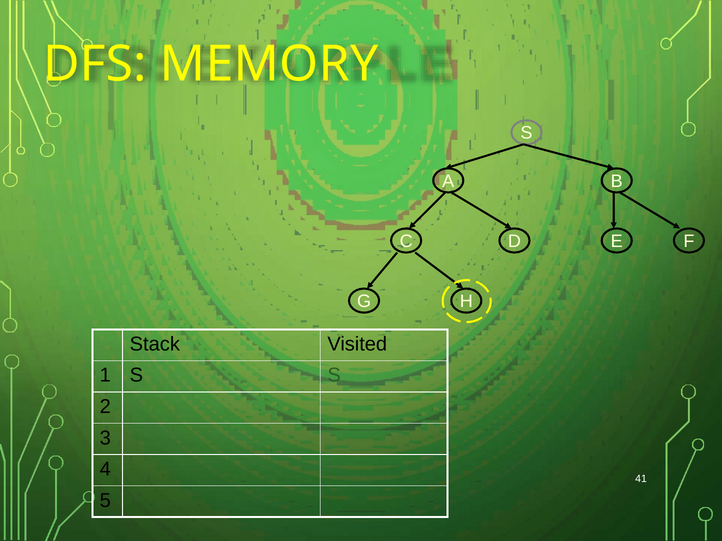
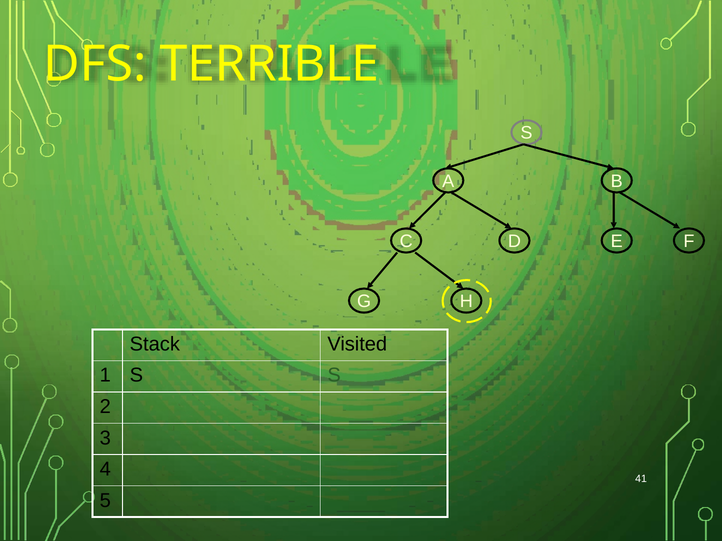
MEMORY: MEMORY -> TERRIBLE
